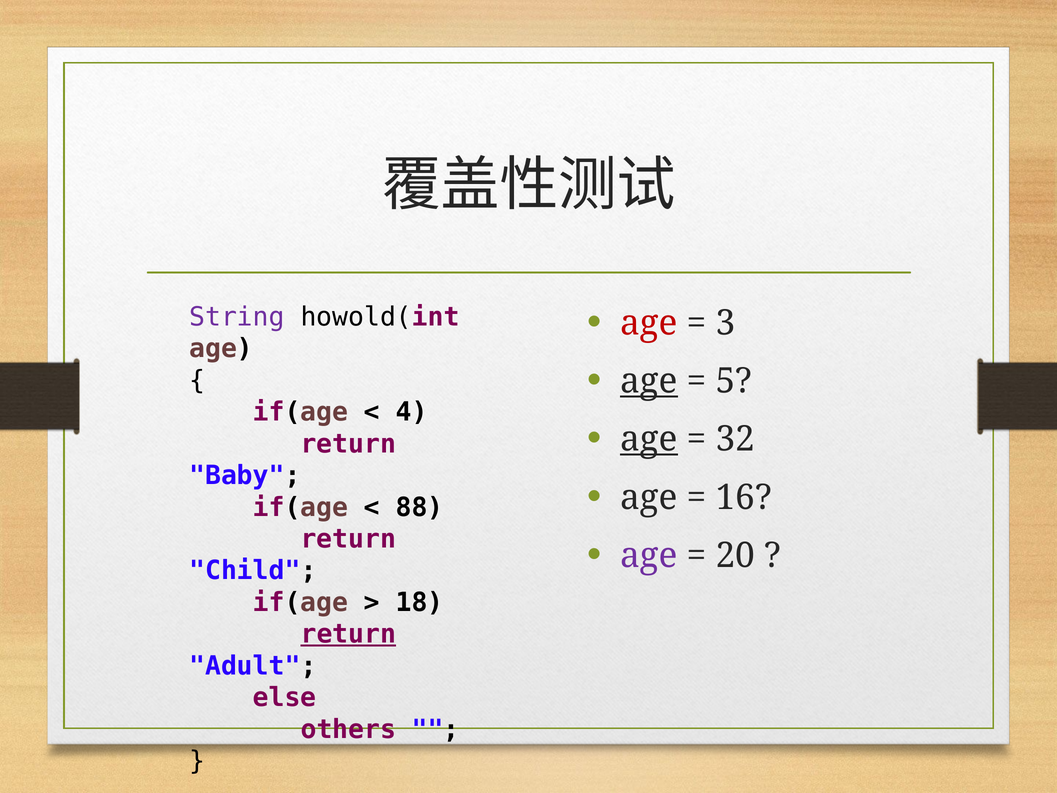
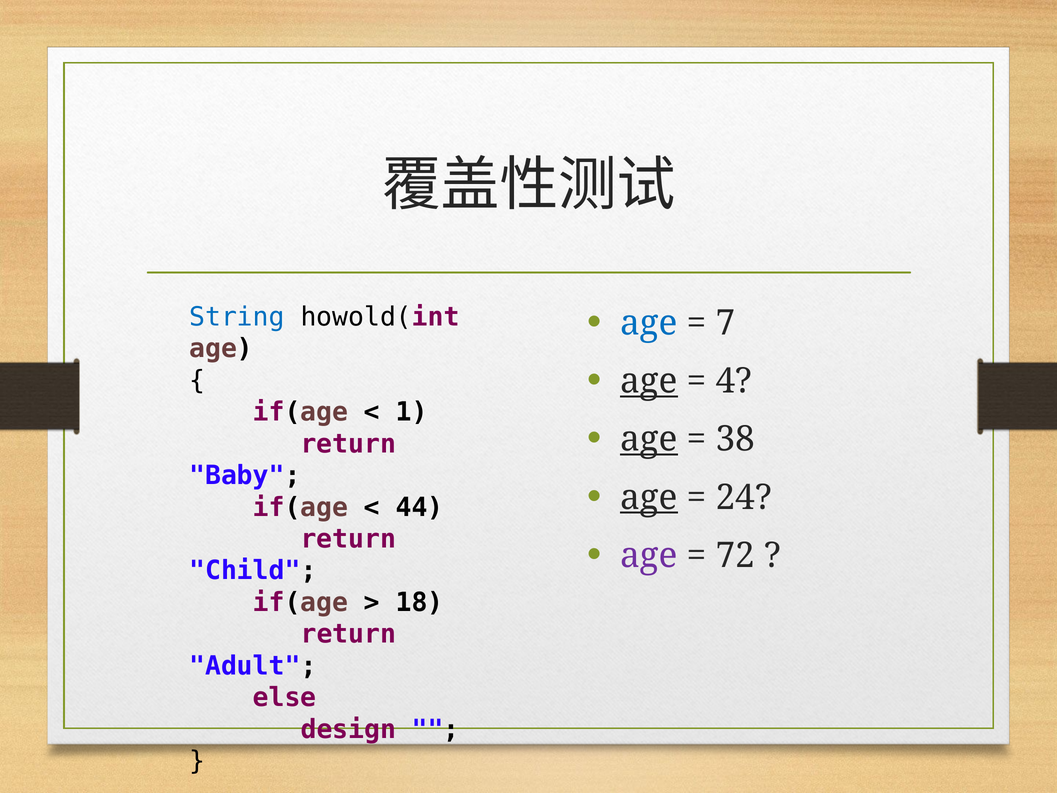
age at (649, 323) colour: red -> blue
3: 3 -> 7
String colour: purple -> blue
5: 5 -> 4
4: 4 -> 1
32: 32 -> 38
age at (649, 497) underline: none -> present
16: 16 -> 24
88: 88 -> 44
20: 20 -> 72
return at (348, 634) underline: present -> none
others: others -> design
